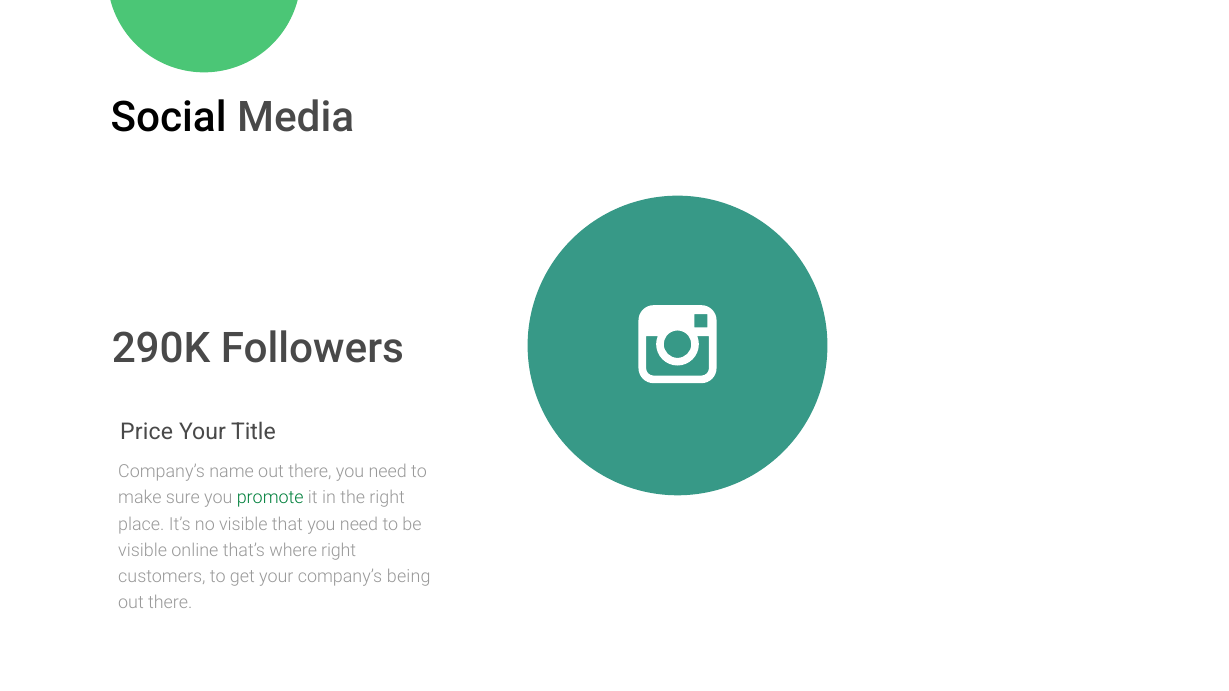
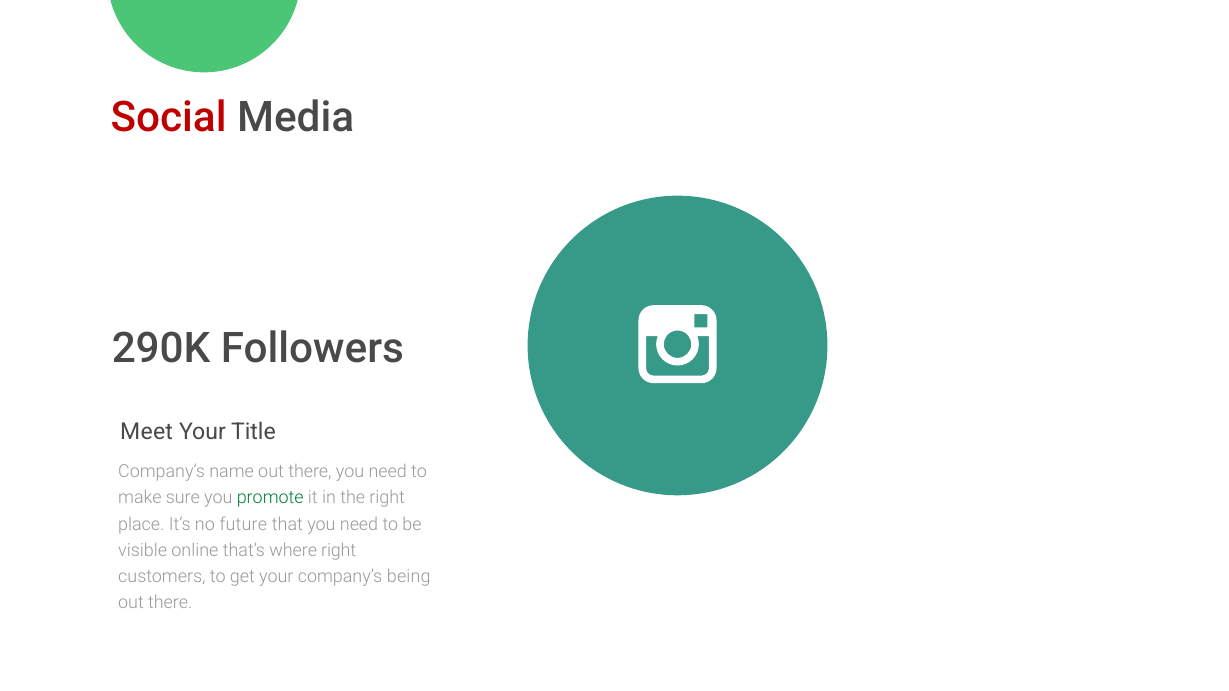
Social colour: black -> red
Price: Price -> Meet
no visible: visible -> future
